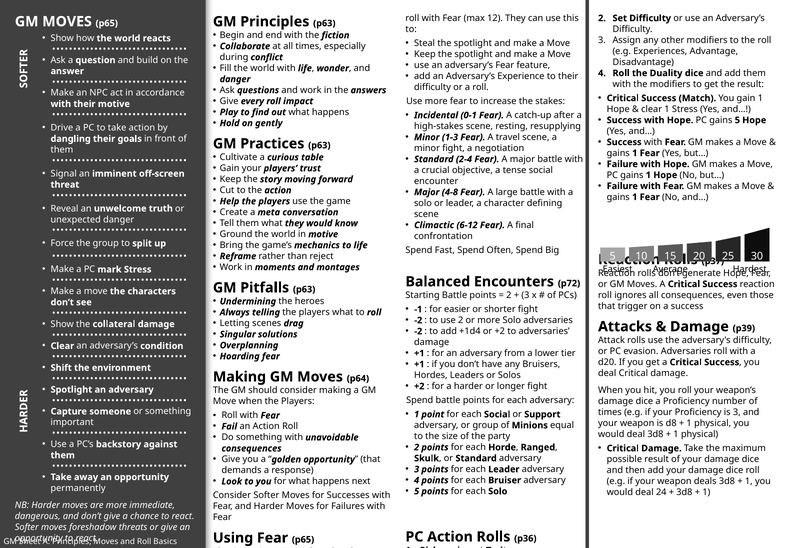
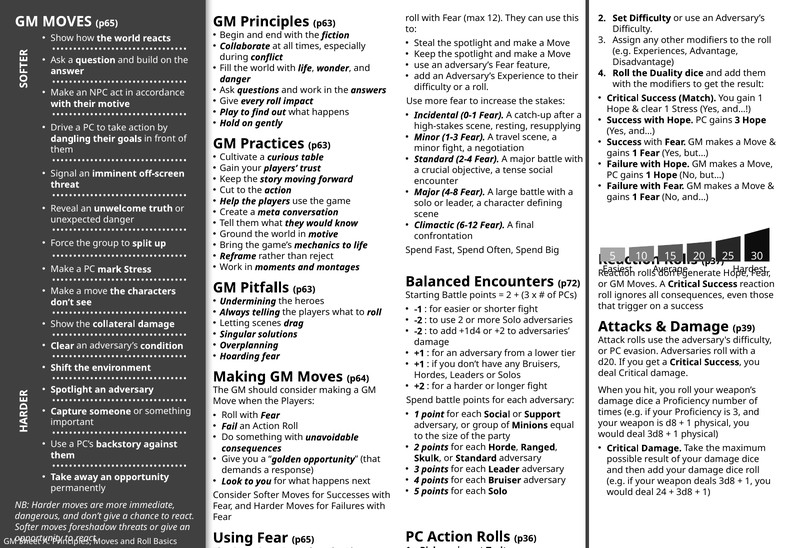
gains 5: 5 -> 3
